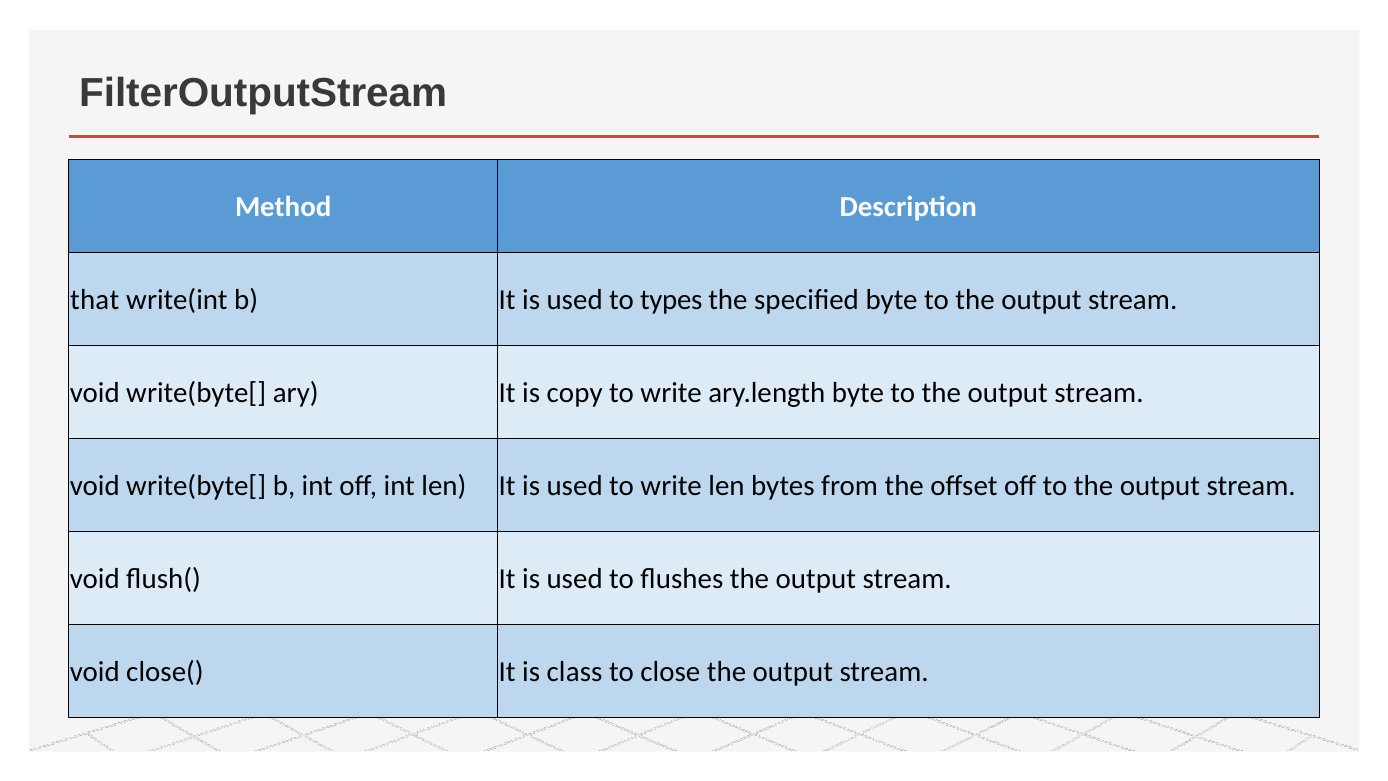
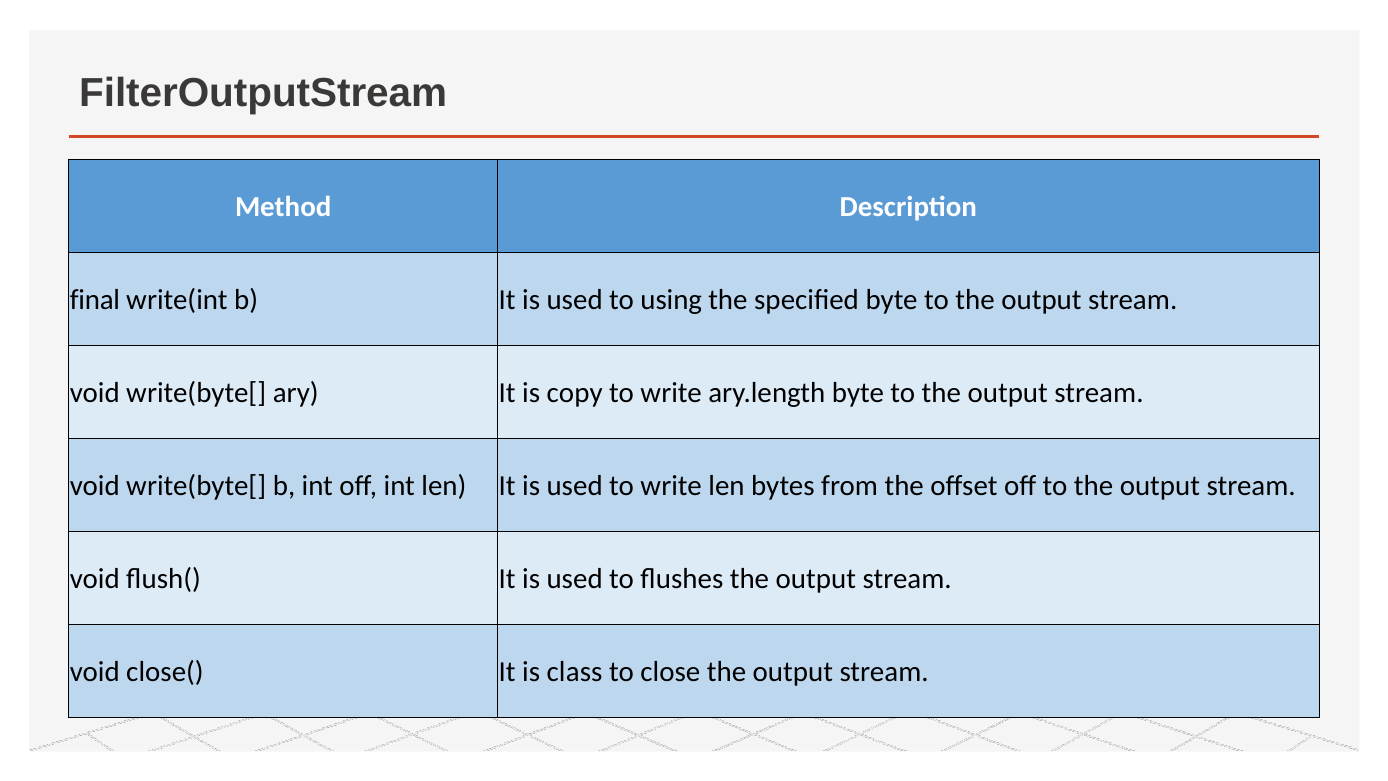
that: that -> final
types: types -> using
